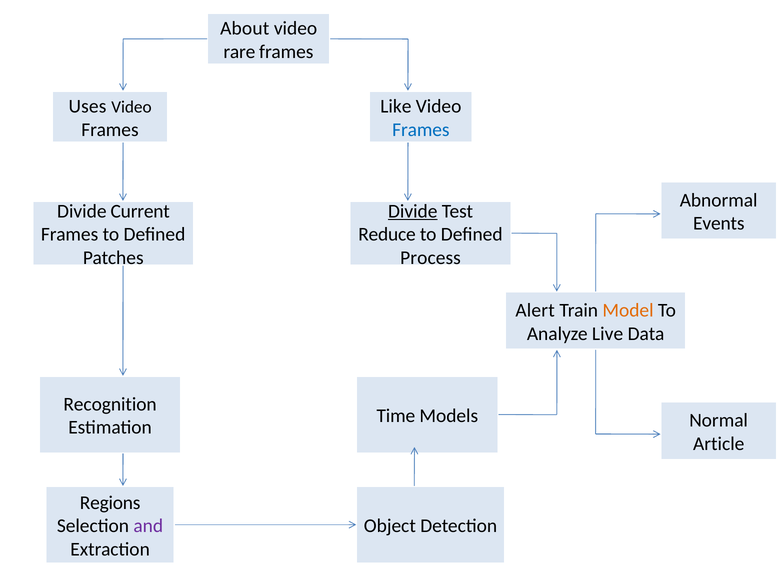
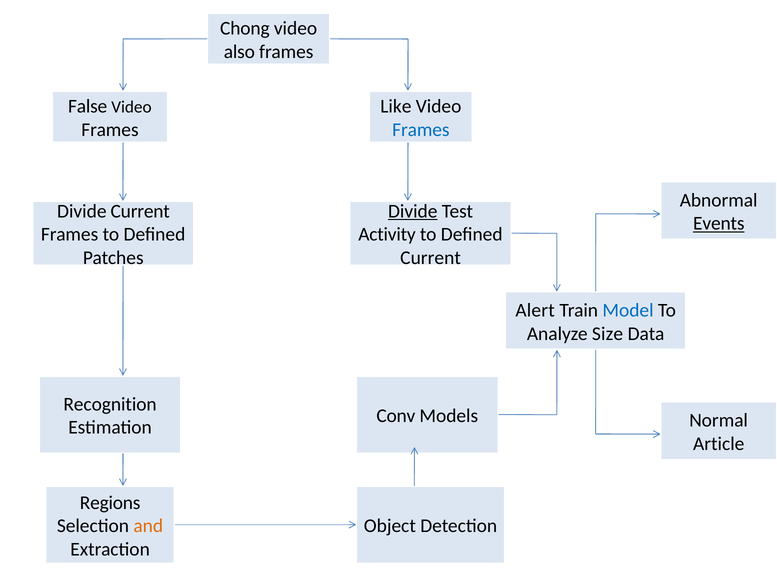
About: About -> Chong
rare: rare -> also
Uses: Uses -> False
Events underline: none -> present
Reduce: Reduce -> Activity
Process at (431, 258): Process -> Current
Model colour: orange -> blue
Live: Live -> Size
Time: Time -> Conv
and colour: purple -> orange
